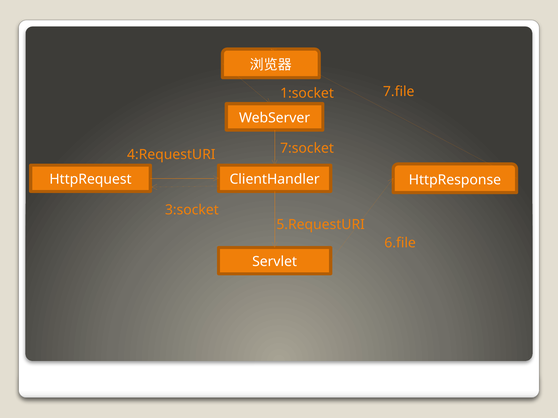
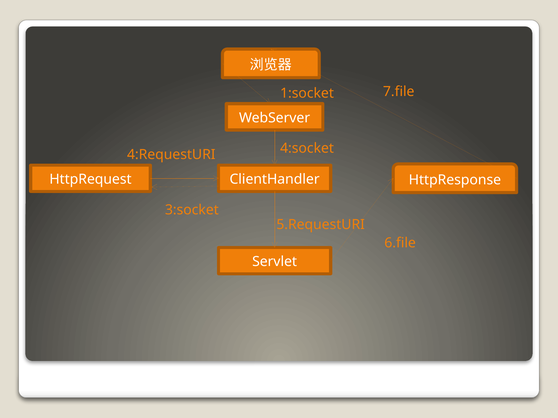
7:socket: 7:socket -> 4:socket
